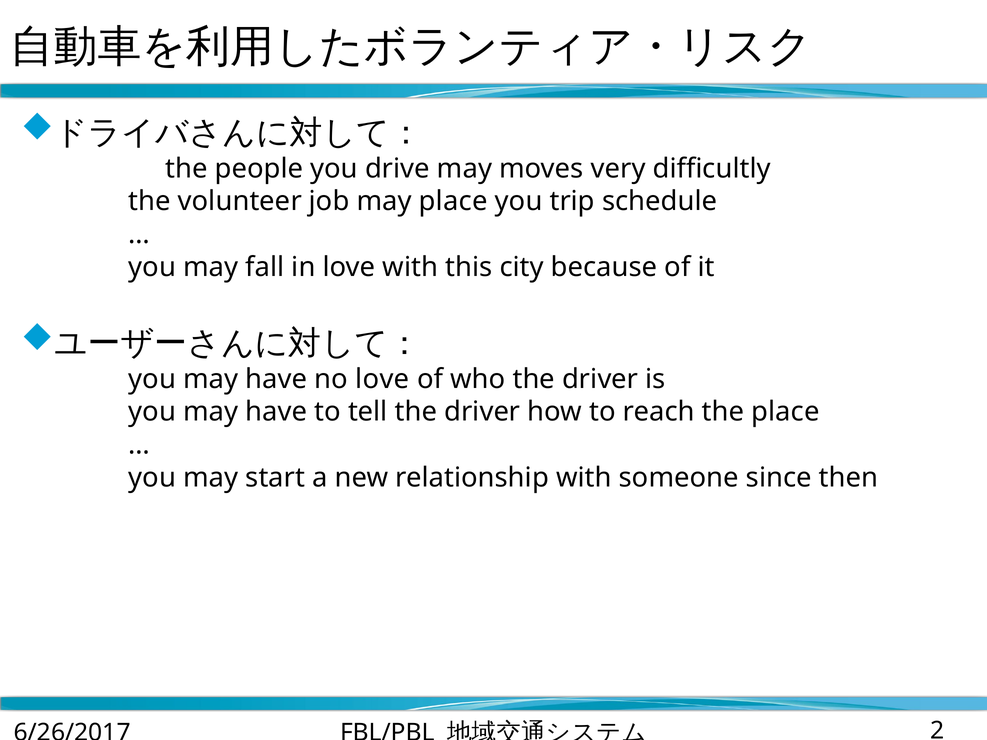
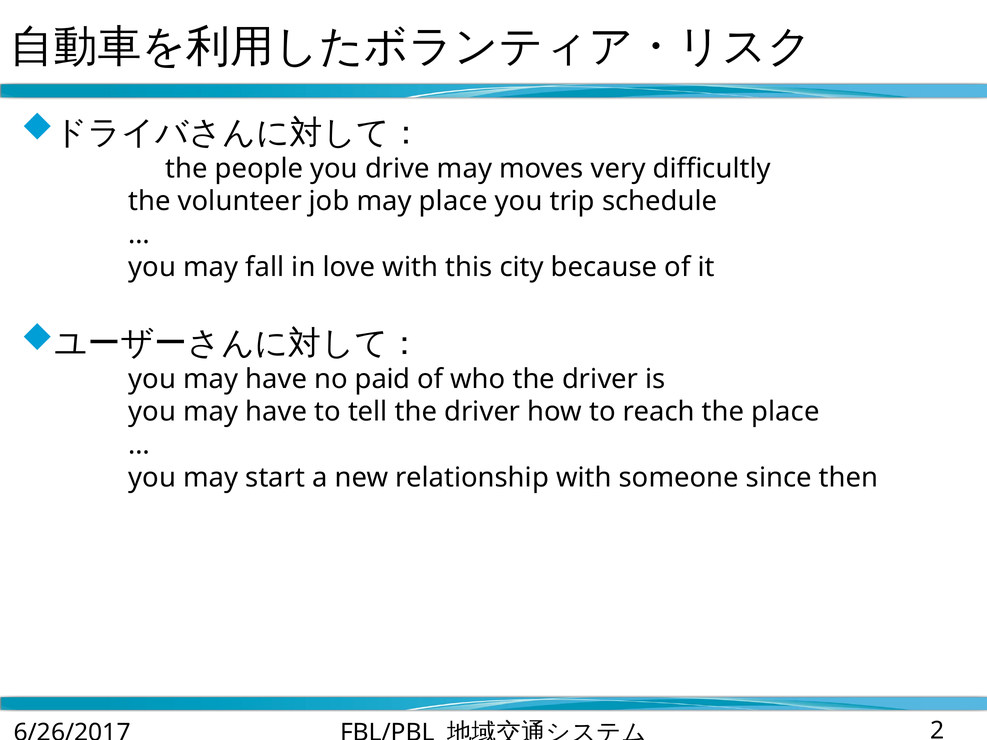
no love: love -> paid
